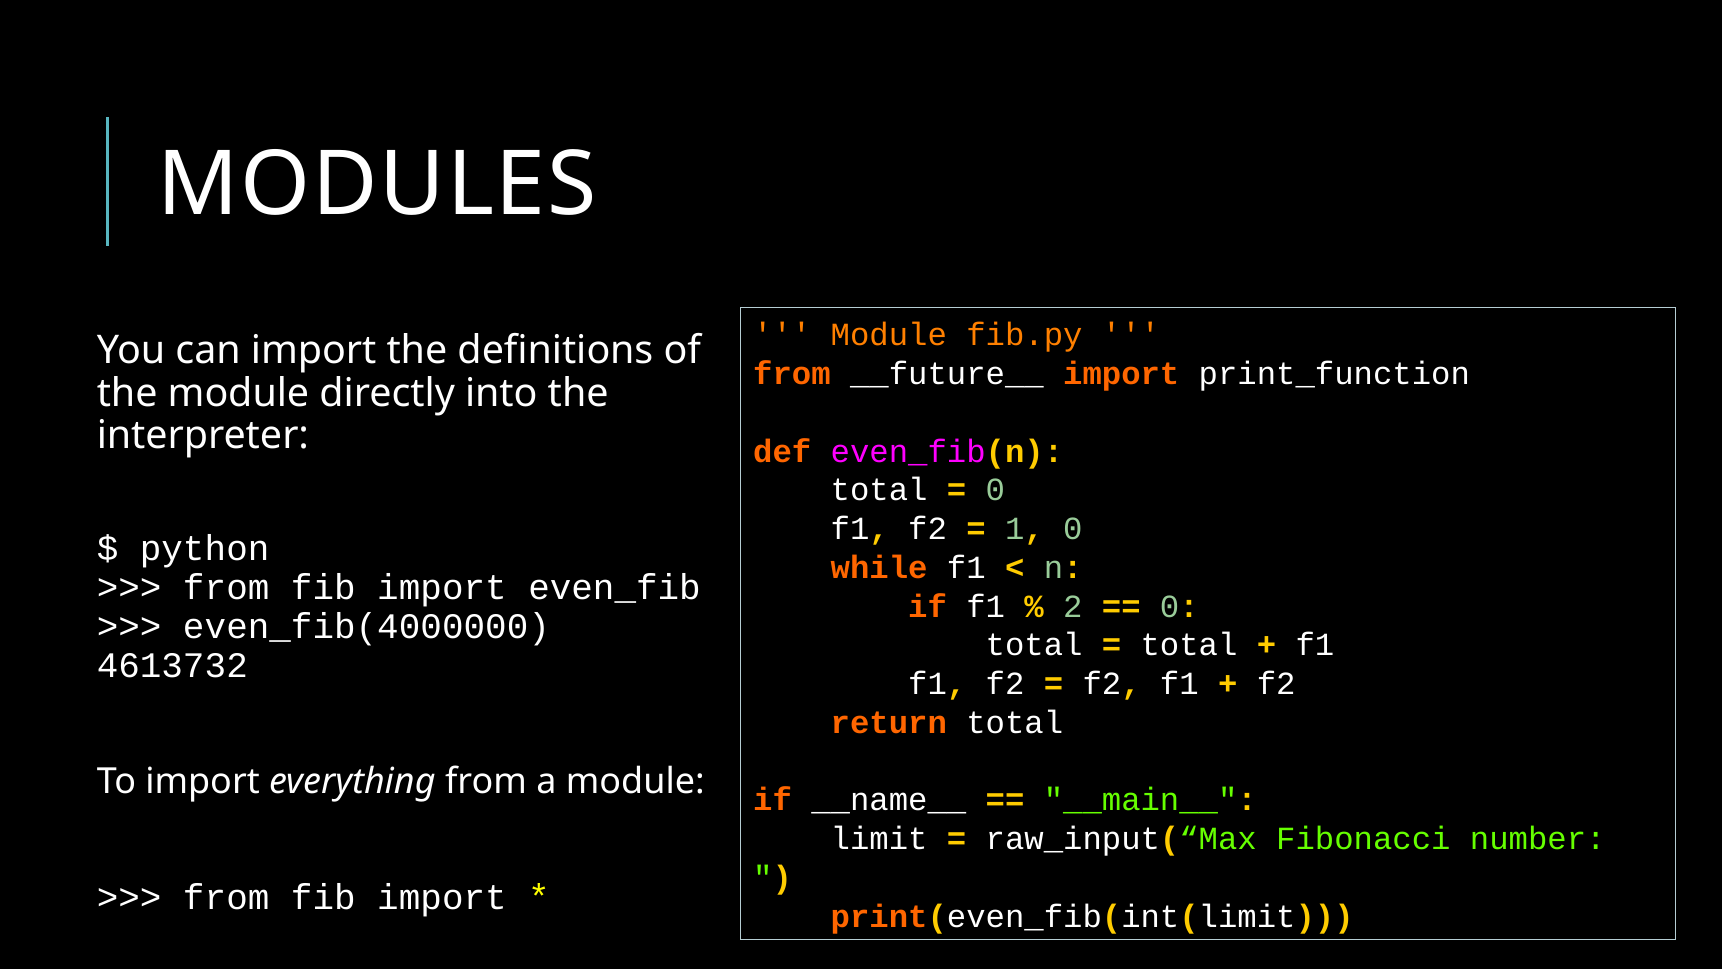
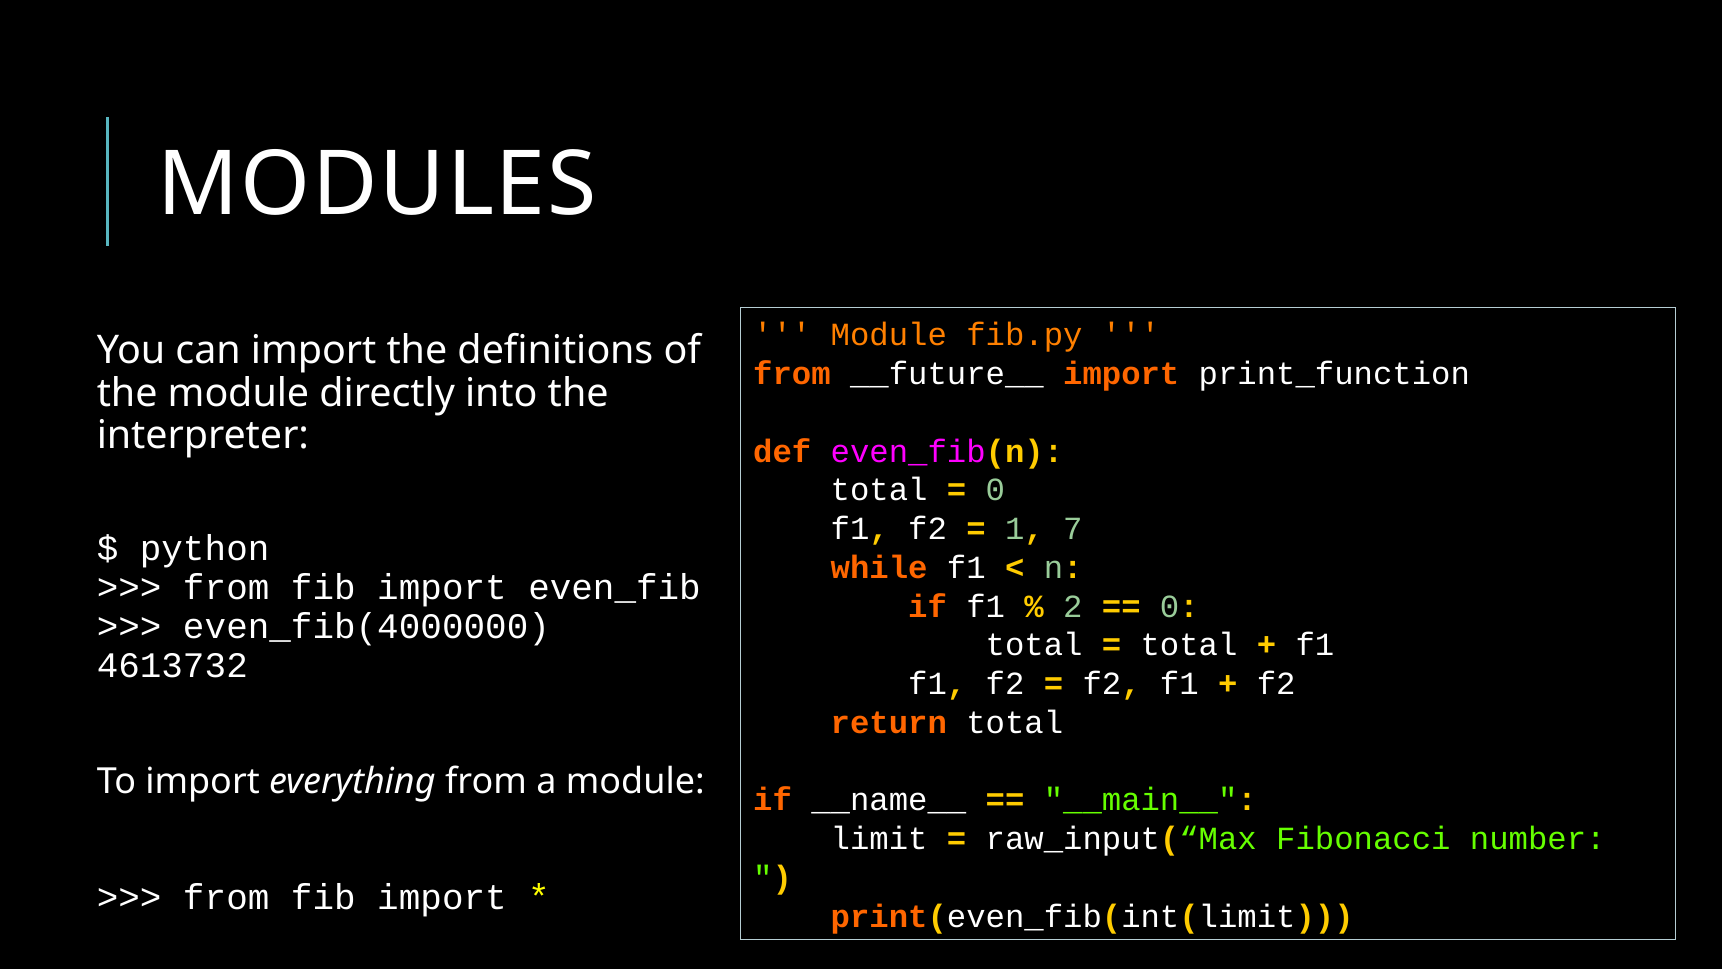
1 0: 0 -> 7
